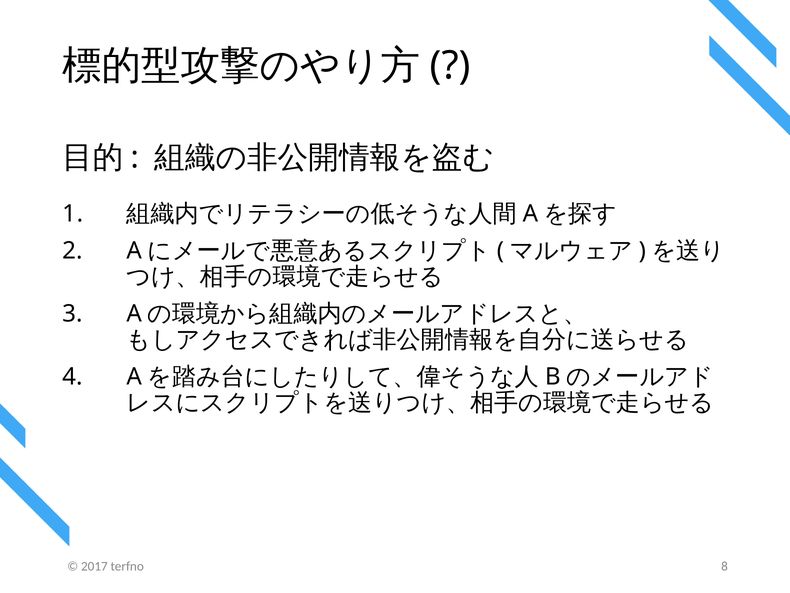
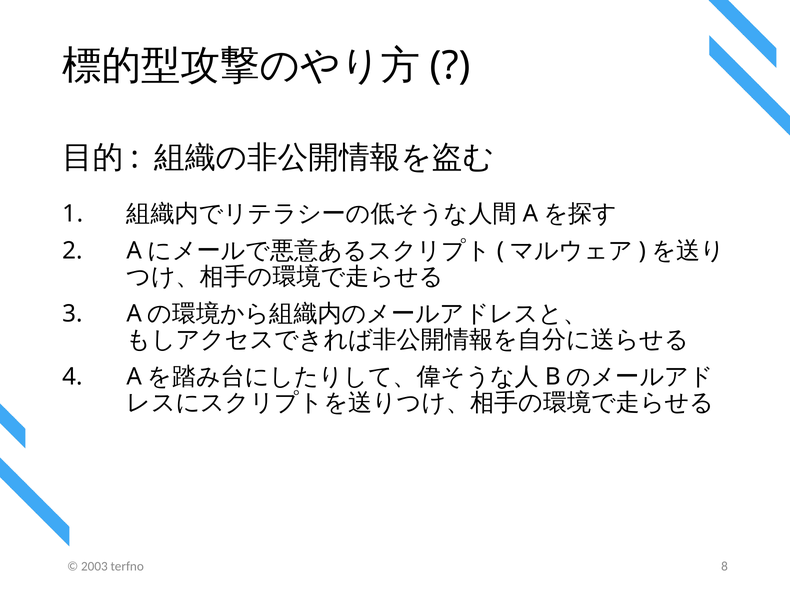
2017: 2017 -> 2003
